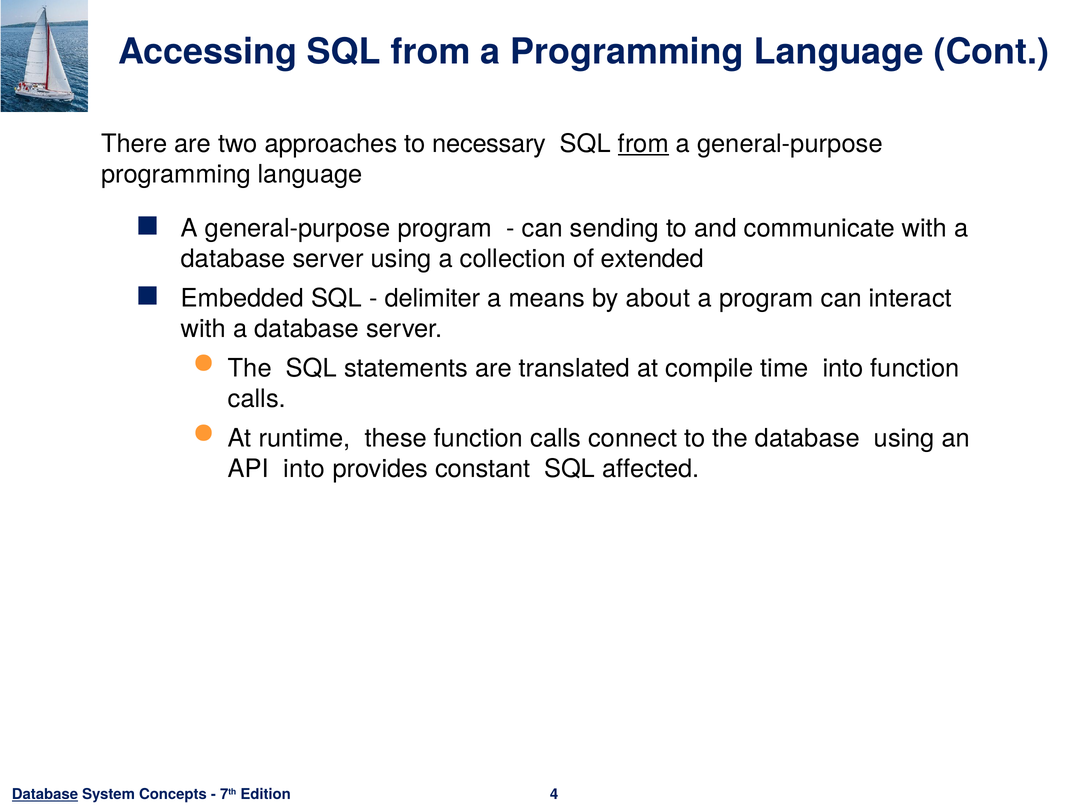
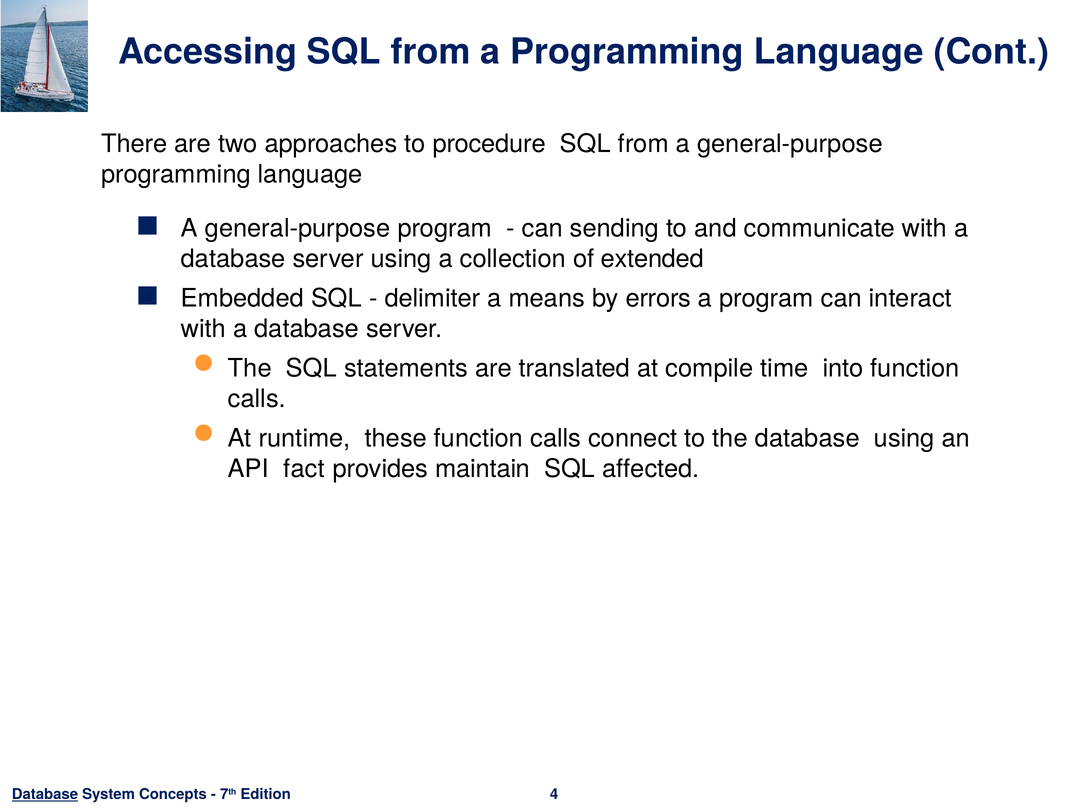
necessary: necessary -> procedure
from at (643, 144) underline: present -> none
about: about -> errors
API into: into -> fact
constant: constant -> maintain
